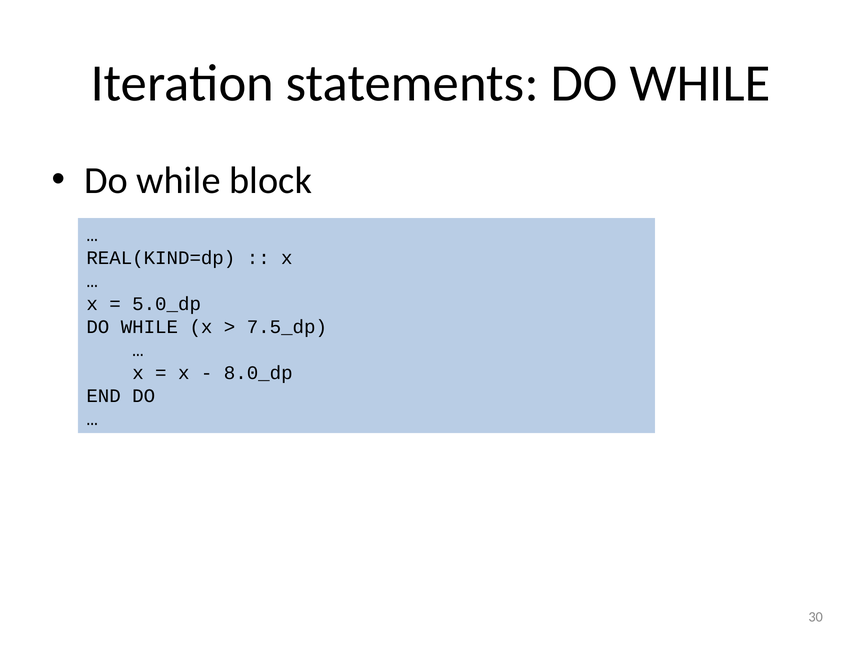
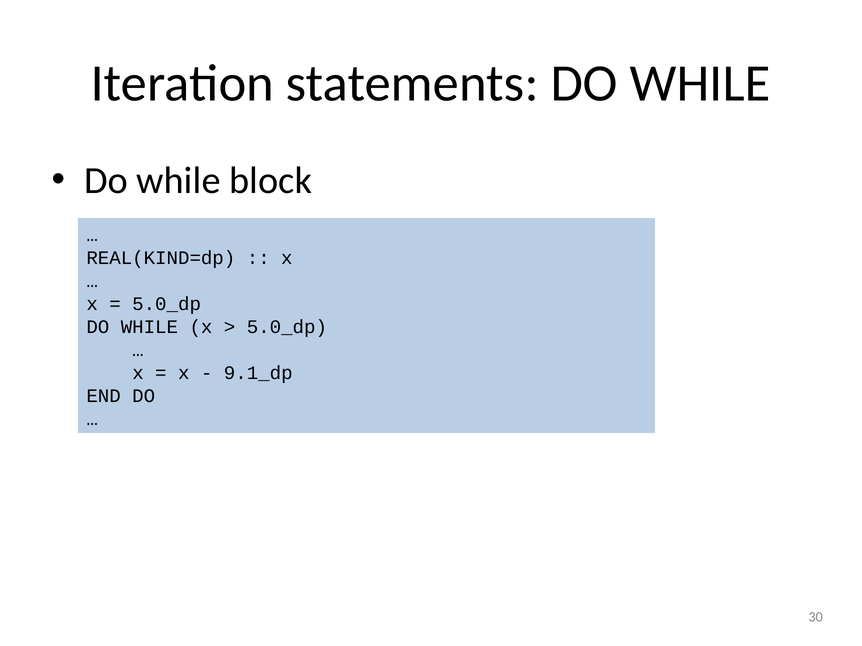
7.5_dp at (287, 327): 7.5_dp -> 5.0_dp
8.0_dp: 8.0_dp -> 9.1_dp
